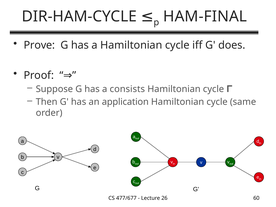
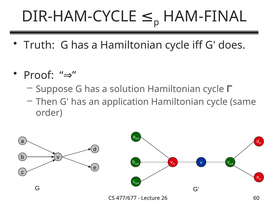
Prove: Prove -> Truth
consists: consists -> solution
